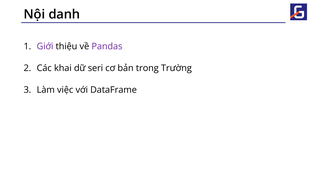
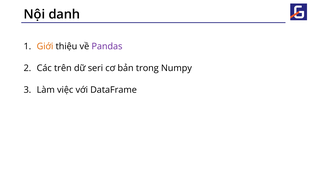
Giới colour: purple -> orange
khai: khai -> trên
Trường: Trường -> Numpy
